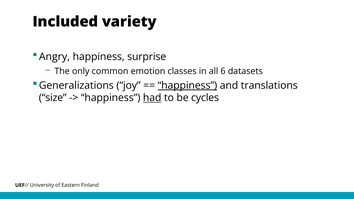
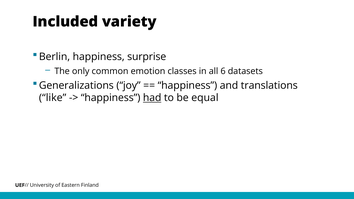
Angry: Angry -> Berlin
happiness at (187, 85) underline: present -> none
size: size -> like
cycles: cycles -> equal
